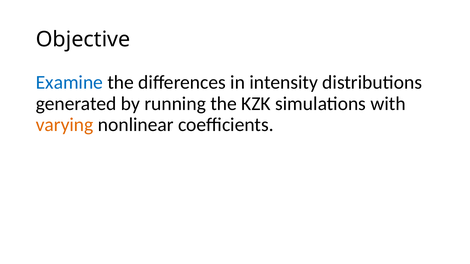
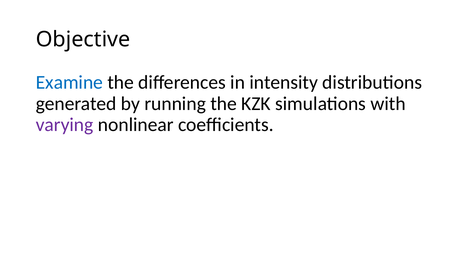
varying colour: orange -> purple
